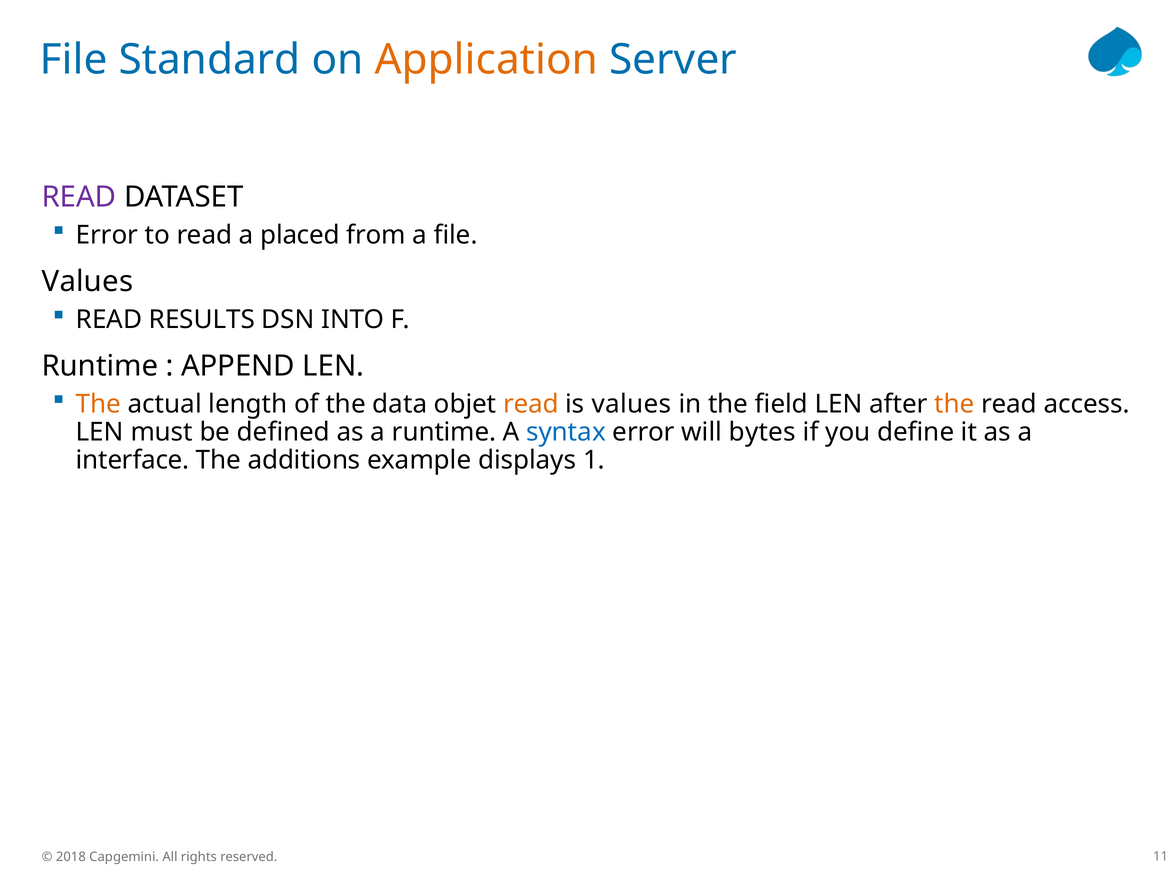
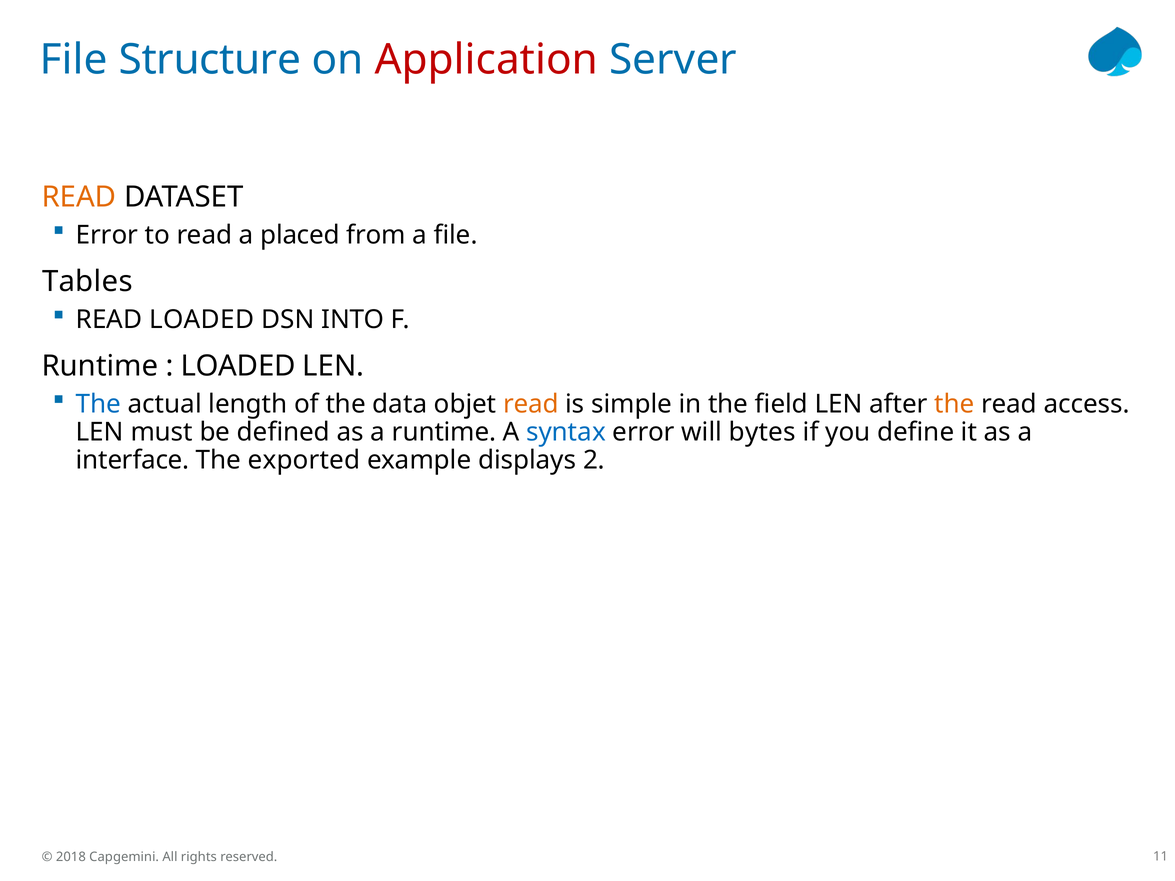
Standard: Standard -> Structure
Application colour: orange -> red
READ at (79, 197) colour: purple -> orange
Values at (87, 282): Values -> Tables
READ RESULTS: RESULTS -> LOADED
APPEND at (238, 366): APPEND -> LOADED
The at (99, 404) colour: orange -> blue
is values: values -> simple
additions: additions -> exported
1: 1 -> 2
